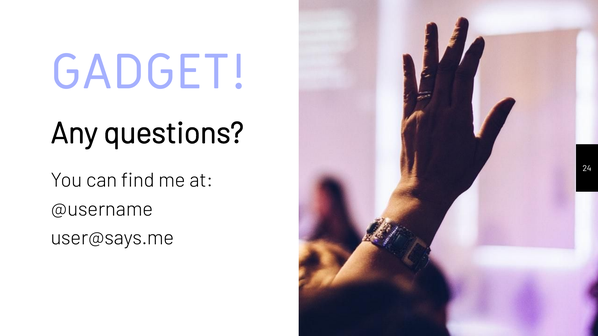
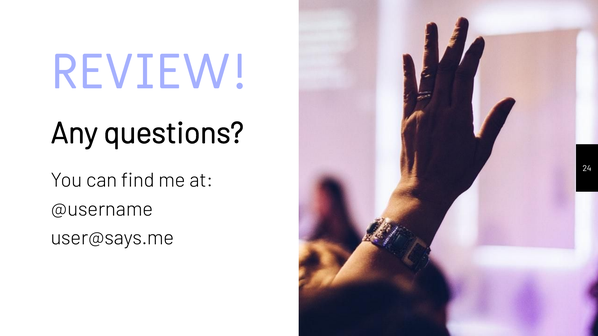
GADGET: GADGET -> REVIEW
